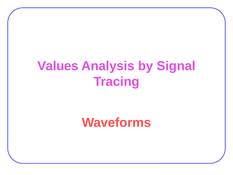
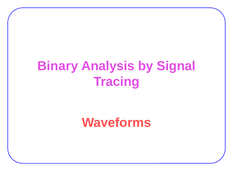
Values: Values -> Binary
